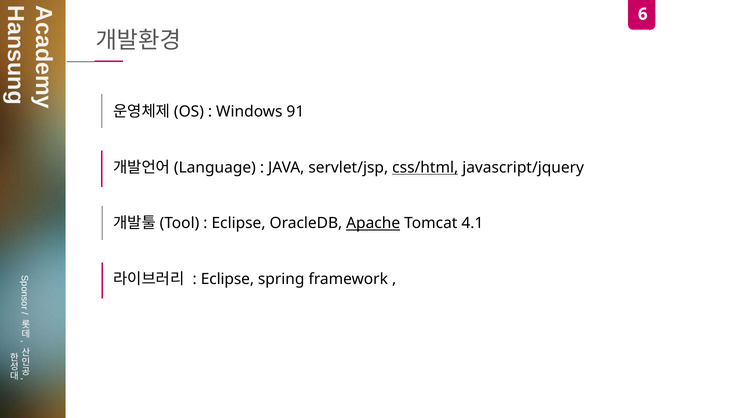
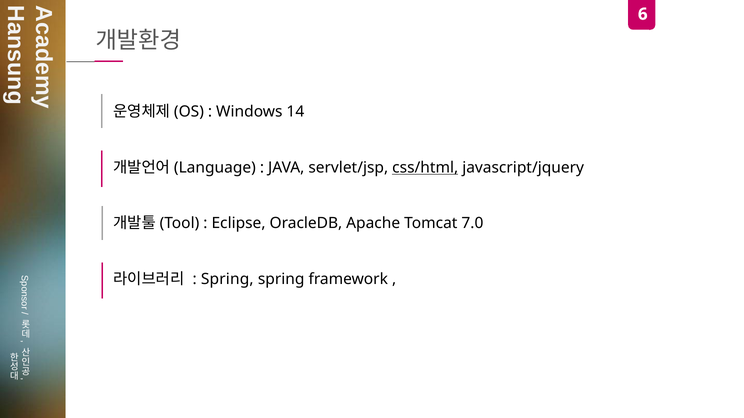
91: 91 -> 14
Apache underline: present -> none
4.1: 4.1 -> 7.0
Eclipse at (227, 279): Eclipse -> Spring
